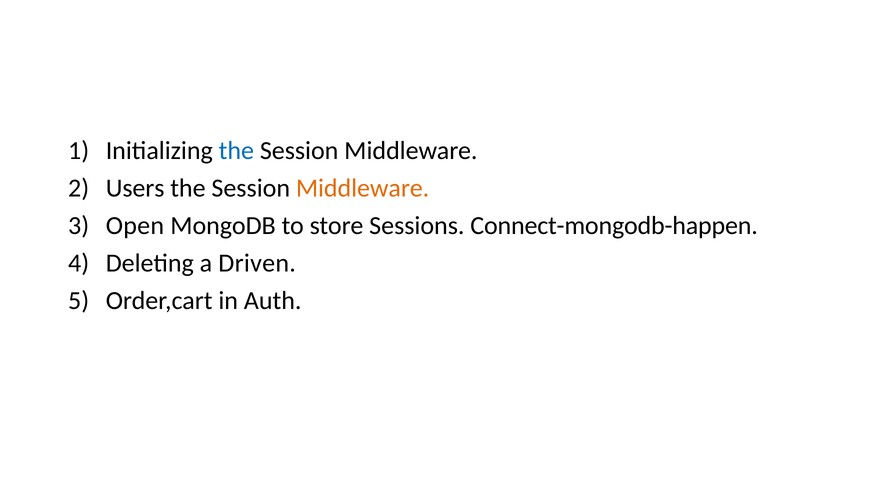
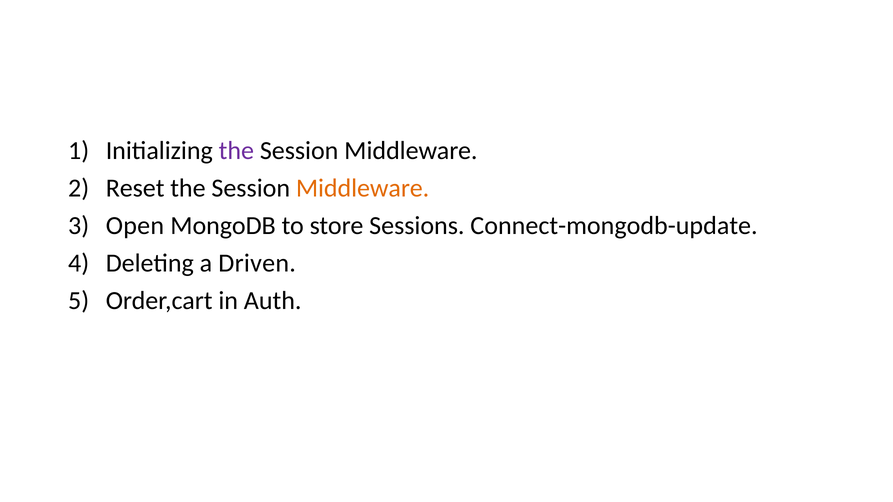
the at (236, 151) colour: blue -> purple
Users: Users -> Reset
Connect-mongodb-happen: Connect-mongodb-happen -> Connect-mongodb-update
